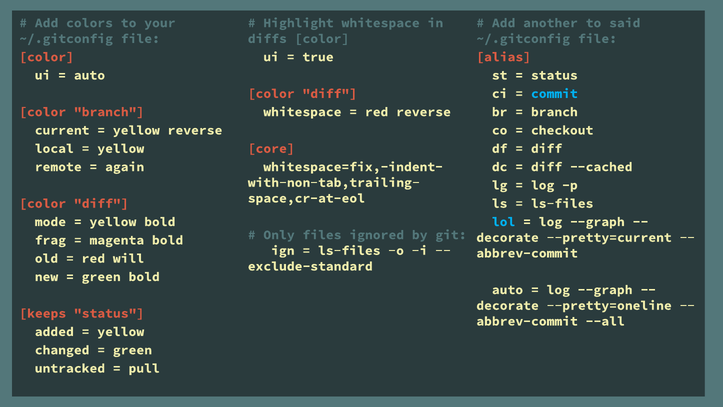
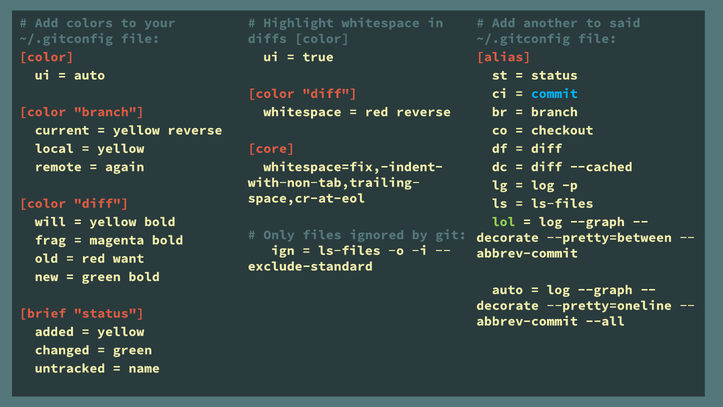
mode: mode -> will
lol colour: light blue -> light green
--pretty=current: --pretty=current -> --pretty=between
will: will -> want
keeps: keeps -> brief
pull: pull -> name
